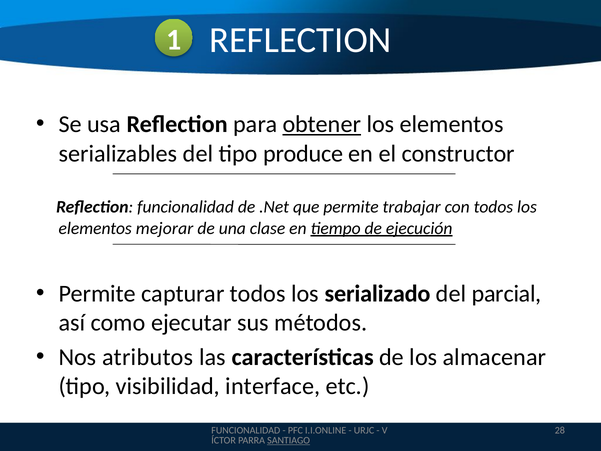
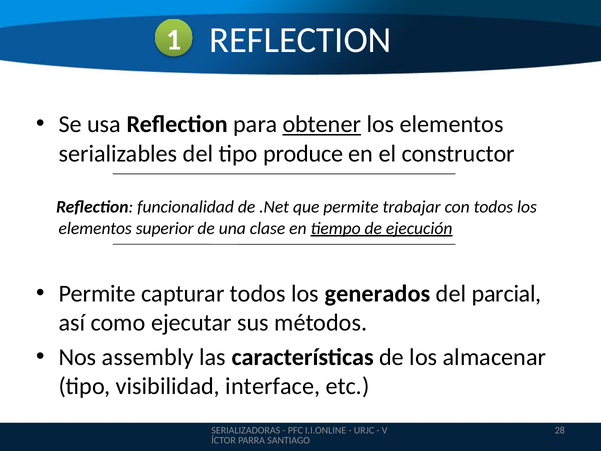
mejorar: mejorar -> superior
serializado: serializado -> generados
atributos: atributos -> assembly
FUNCIONALIDAD at (246, 430): FUNCIONALIDAD -> SERIALIZADORAS
SANTIAGO underline: present -> none
